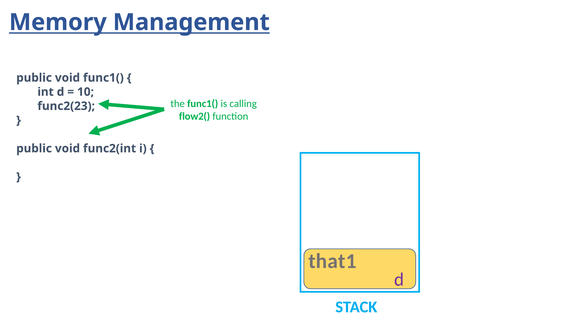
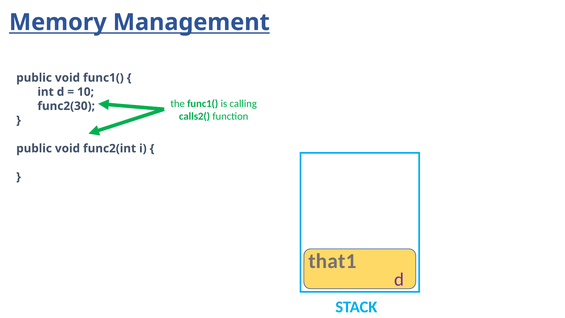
func2(23: func2(23 -> func2(30
flow2(: flow2( -> calls2(
